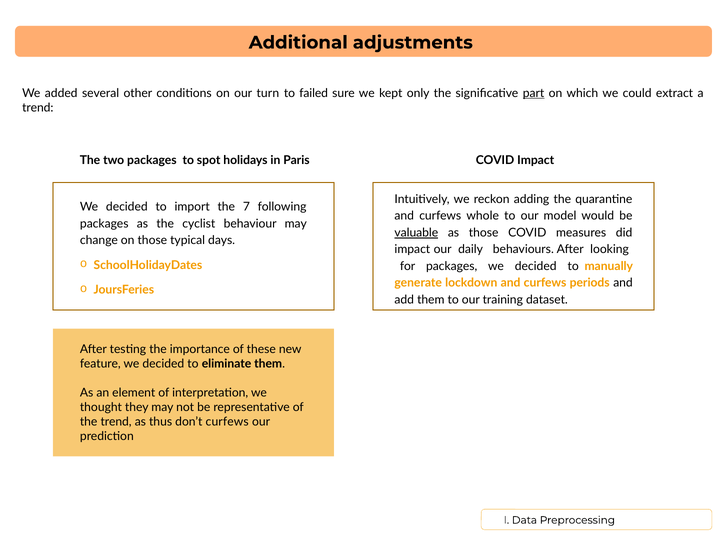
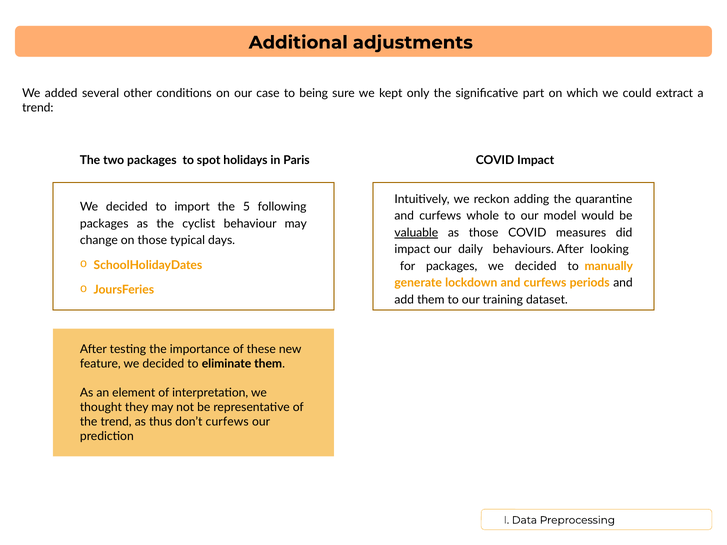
turn: turn -> case
failed: failed -> being
part underline: present -> none
7: 7 -> 5
